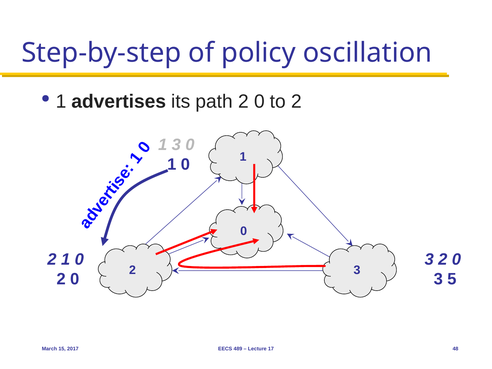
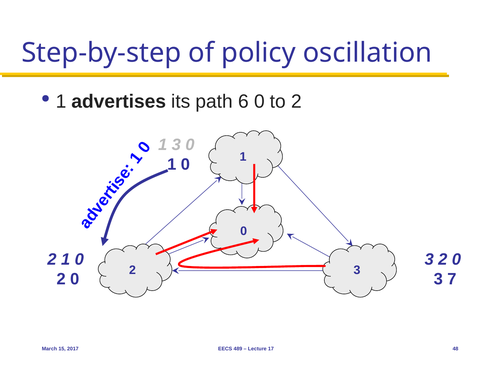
path 2: 2 -> 6
5: 5 -> 7
